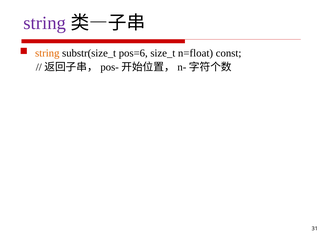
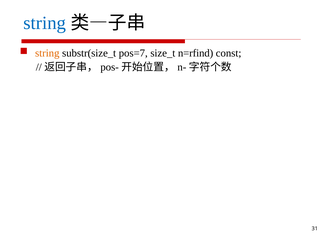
string at (45, 23) colour: purple -> blue
pos=6: pos=6 -> pos=7
n=float: n=float -> n=rfind
